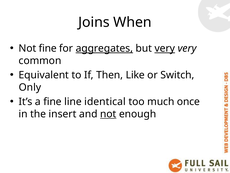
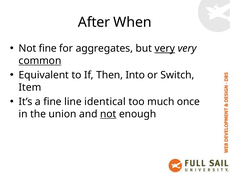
Joins: Joins -> After
aggregates underline: present -> none
common underline: none -> present
Like: Like -> Into
Only: Only -> Item
insert: insert -> union
